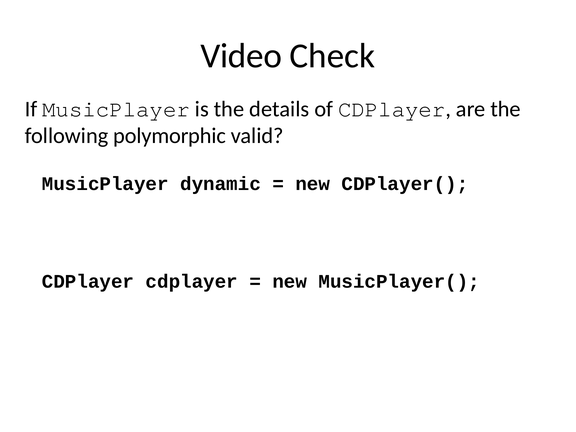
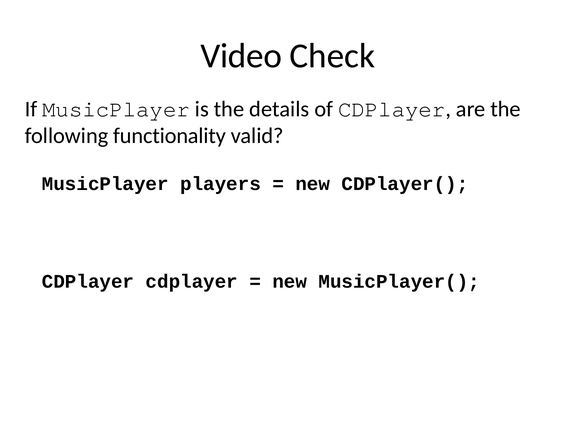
polymorphic: polymorphic -> functionality
dynamic: dynamic -> players
